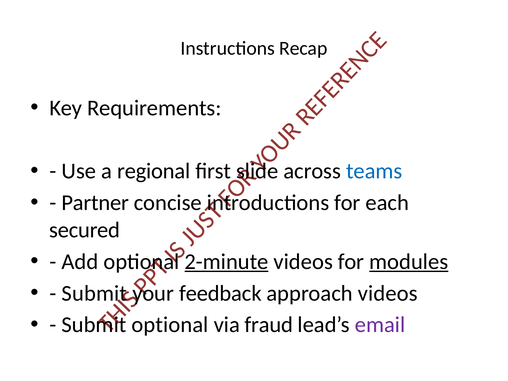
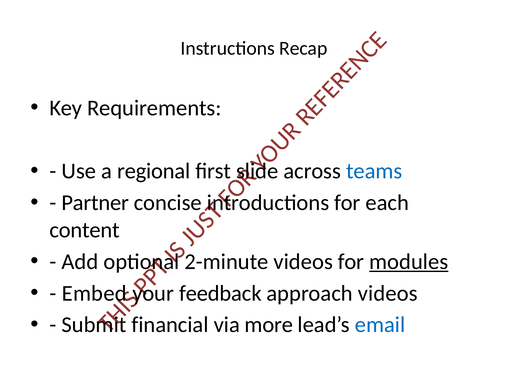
secured: secured -> content
2-minute underline: present -> none
Submit at (94, 293): Submit -> Embed
optional at (170, 325): optional -> financial
fraud: fraud -> more
email colour: purple -> blue
